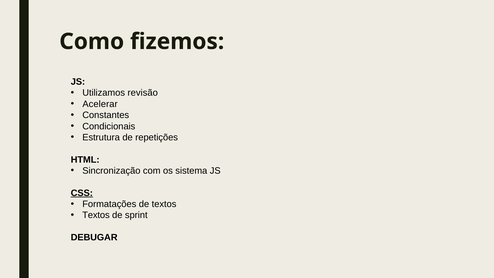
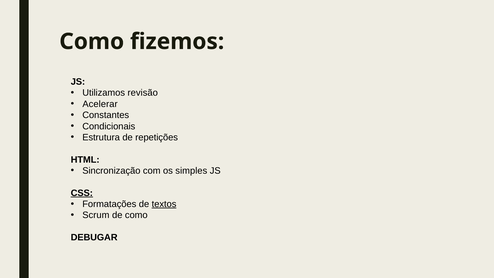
sistema: sistema -> simples
textos at (164, 204) underline: none -> present
Textos at (96, 215): Textos -> Scrum
de sprint: sprint -> como
